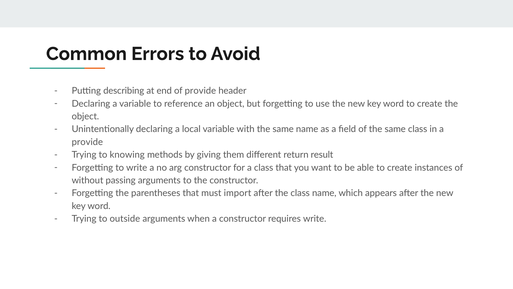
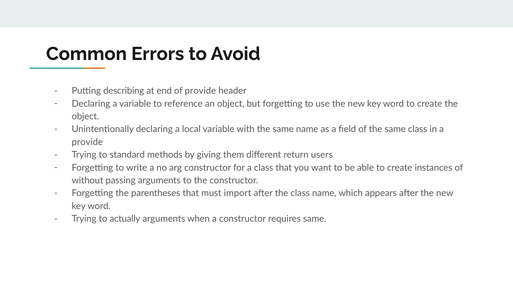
knowing: knowing -> standard
result: result -> users
outside: outside -> actually
requires write: write -> same
